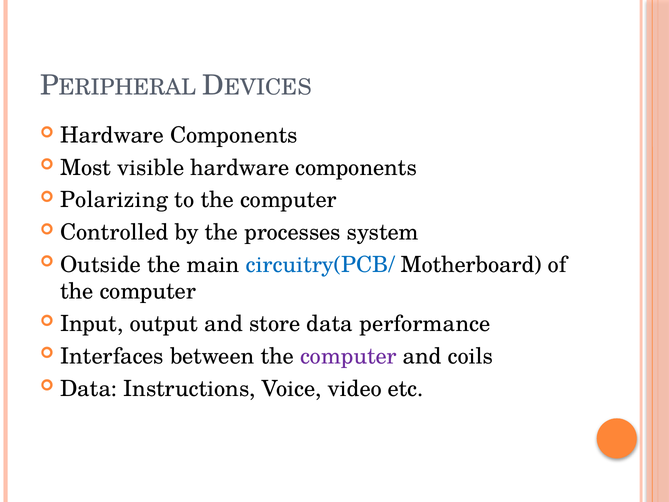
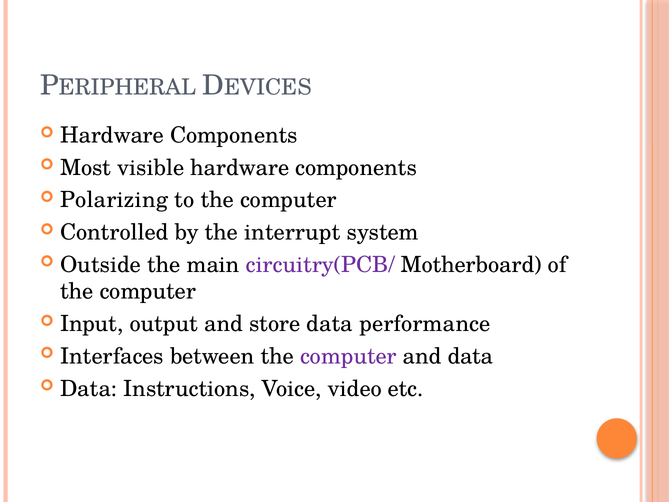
processes: processes -> interrupt
circuitry(PCB/ colour: blue -> purple
and coils: coils -> data
